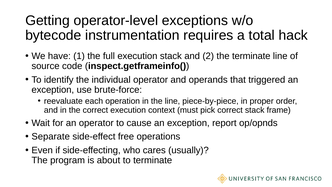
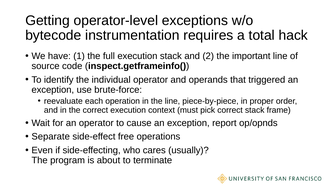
the terminate: terminate -> important
